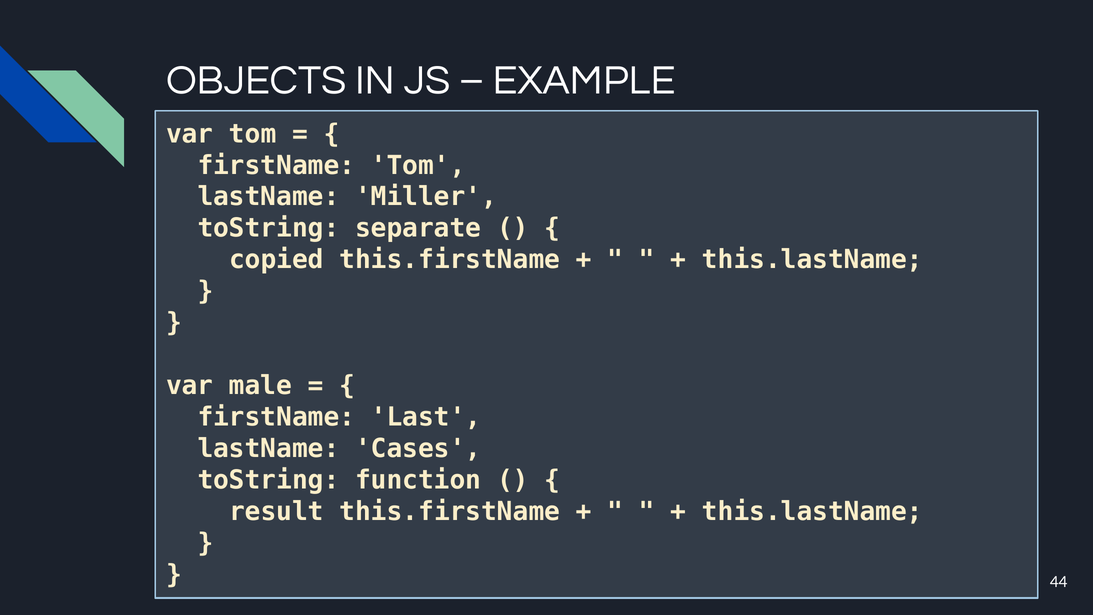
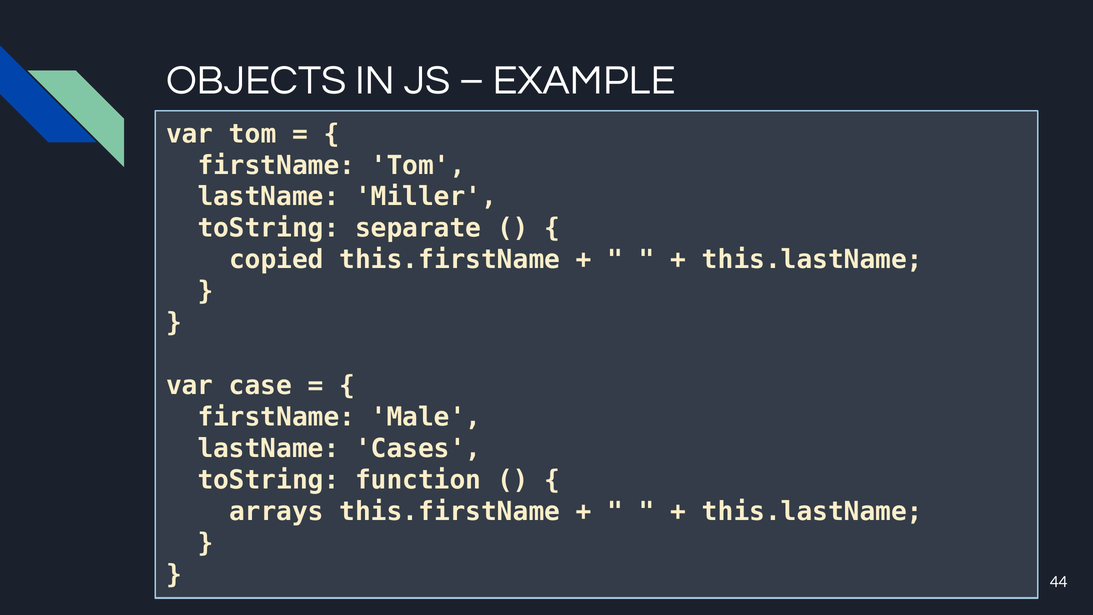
male: male -> case
Last: Last -> Male
result: result -> arrays
